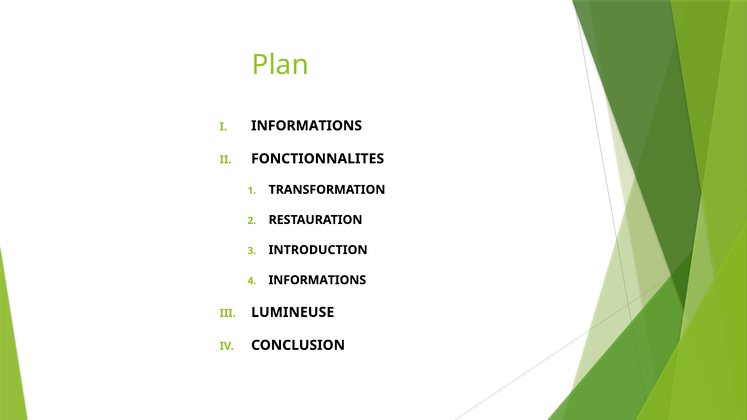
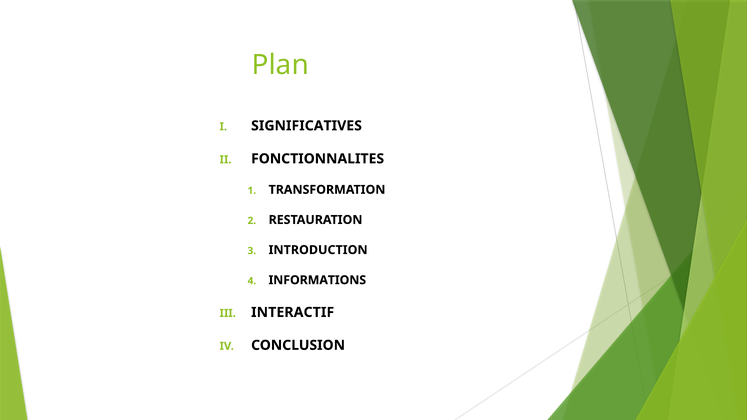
INFORMATIONS at (307, 126): INFORMATIONS -> SIGNIFICATIVES
LUMINEUSE: LUMINEUSE -> INTERACTIF
